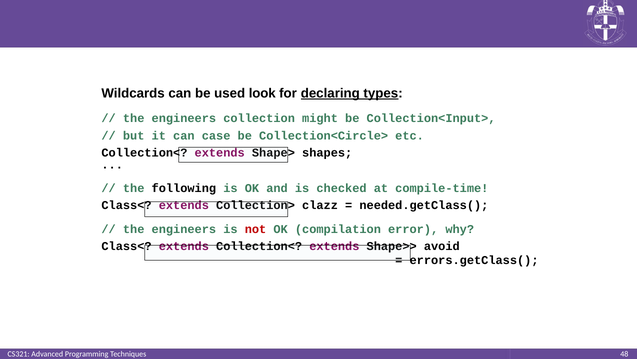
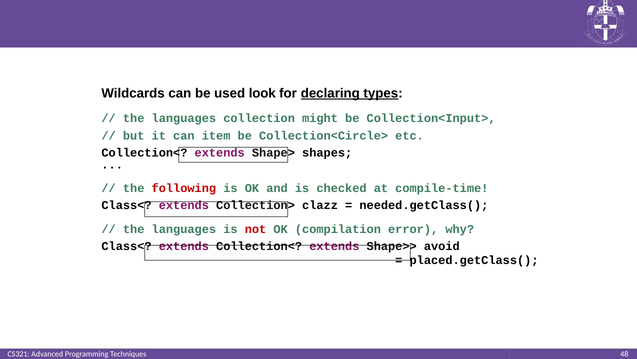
engineers at (184, 118): engineers -> languages
case: case -> item
following colour: black -> red
engineers at (184, 229): engineers -> languages
errors.getClass(: errors.getClass( -> placed.getClass(
